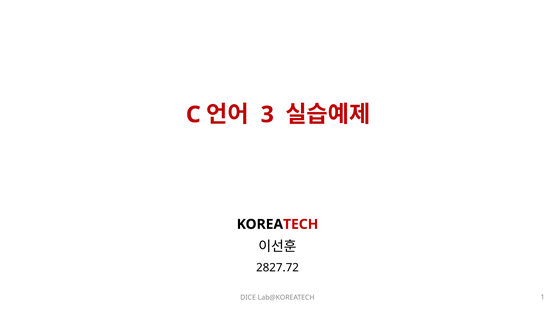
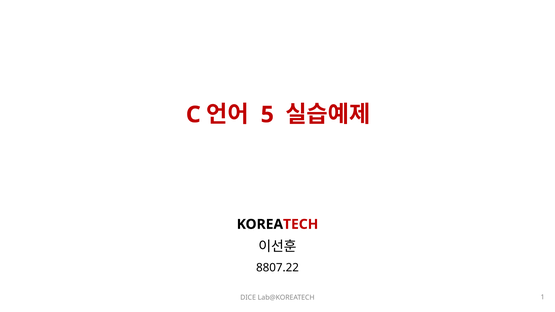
3: 3 -> 5
2827.72: 2827.72 -> 8807.22
